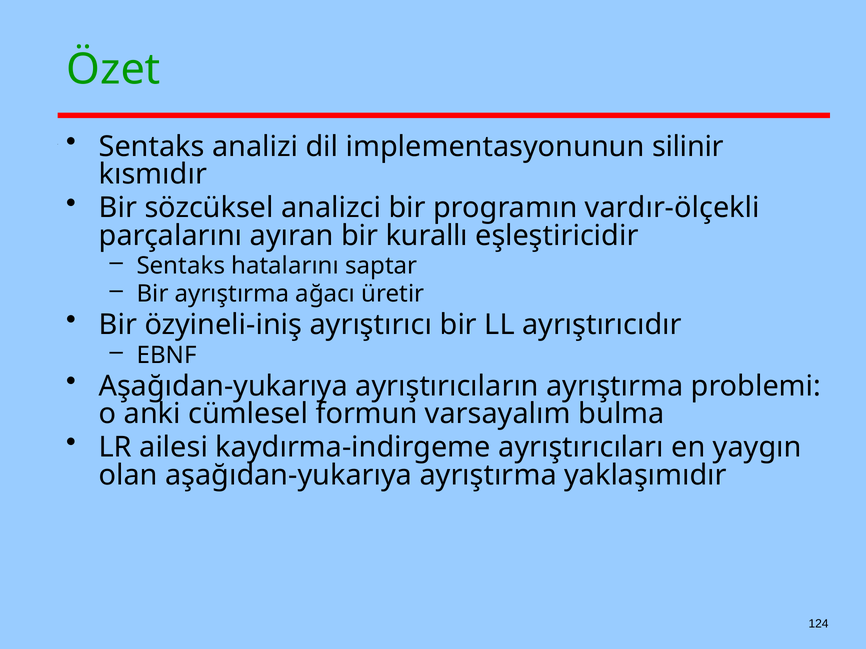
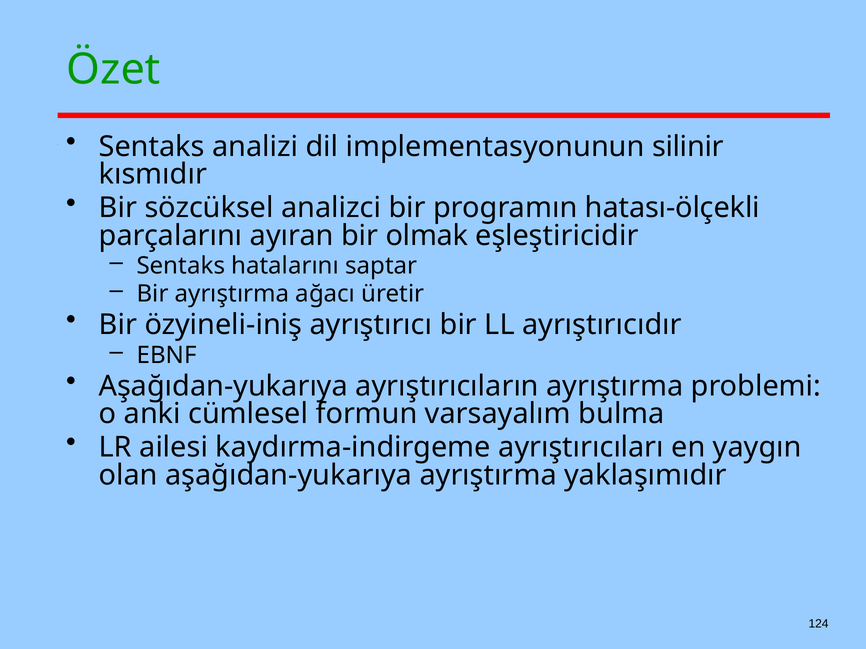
vardır-ölçekli: vardır-ölçekli -> hatası-ölçekli
kurallı: kurallı -> olmak
